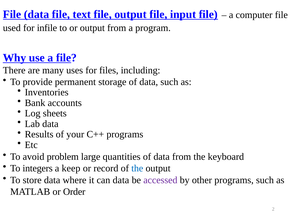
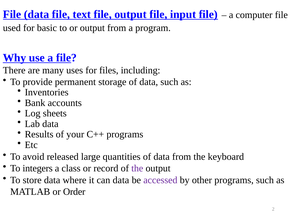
infile: infile -> basic
problem: problem -> released
keep: keep -> class
the at (137, 168) colour: blue -> purple
